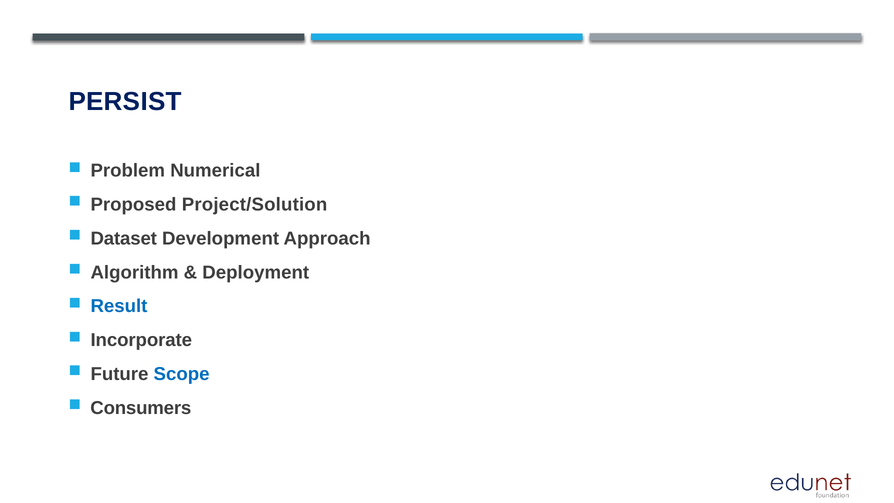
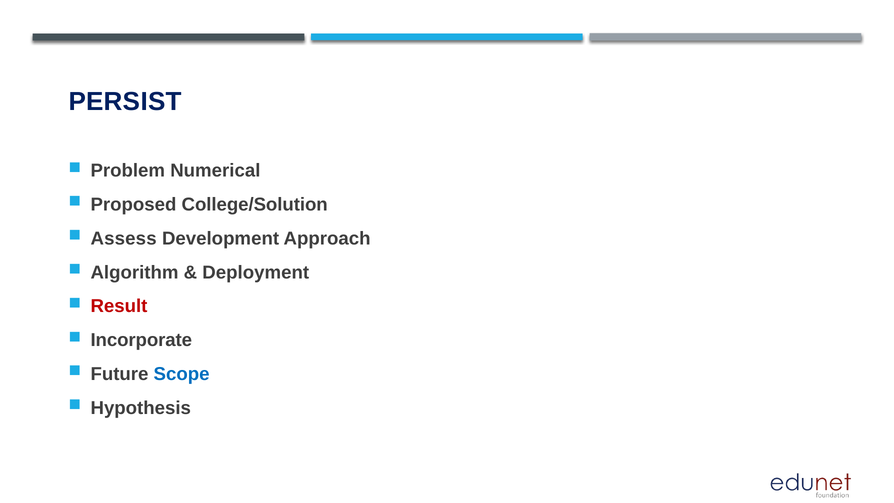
Project/Solution: Project/Solution -> College/Solution
Dataset: Dataset -> Assess
Result colour: blue -> red
Consumers: Consumers -> Hypothesis
